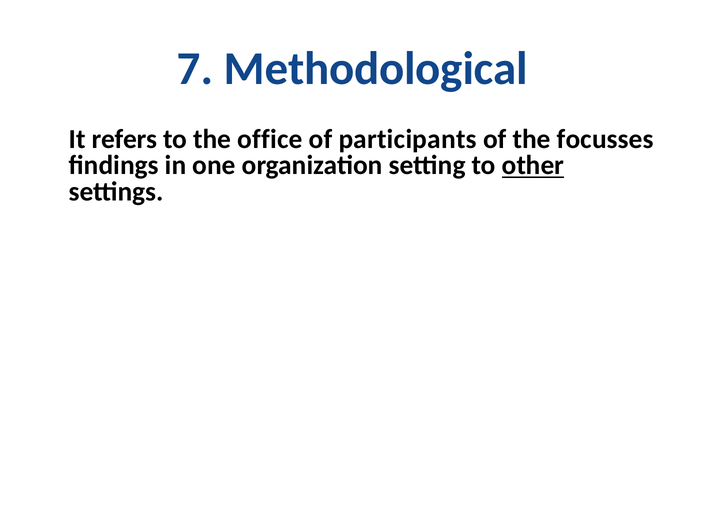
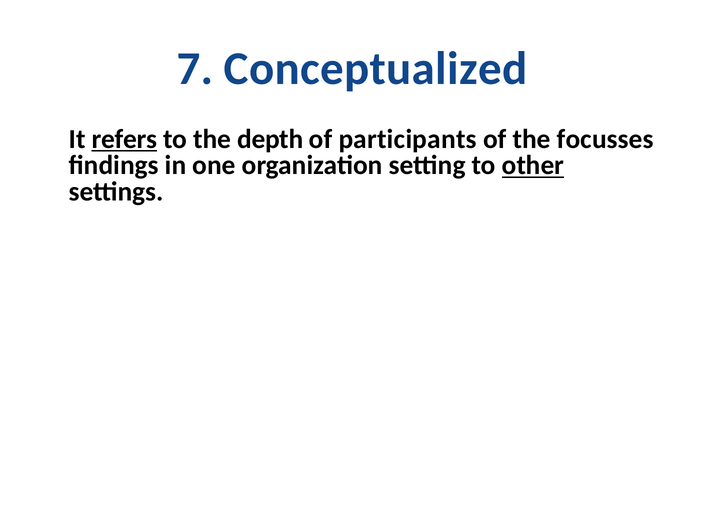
Methodological: Methodological -> Conceptualized
refers underline: none -> present
office: office -> depth
